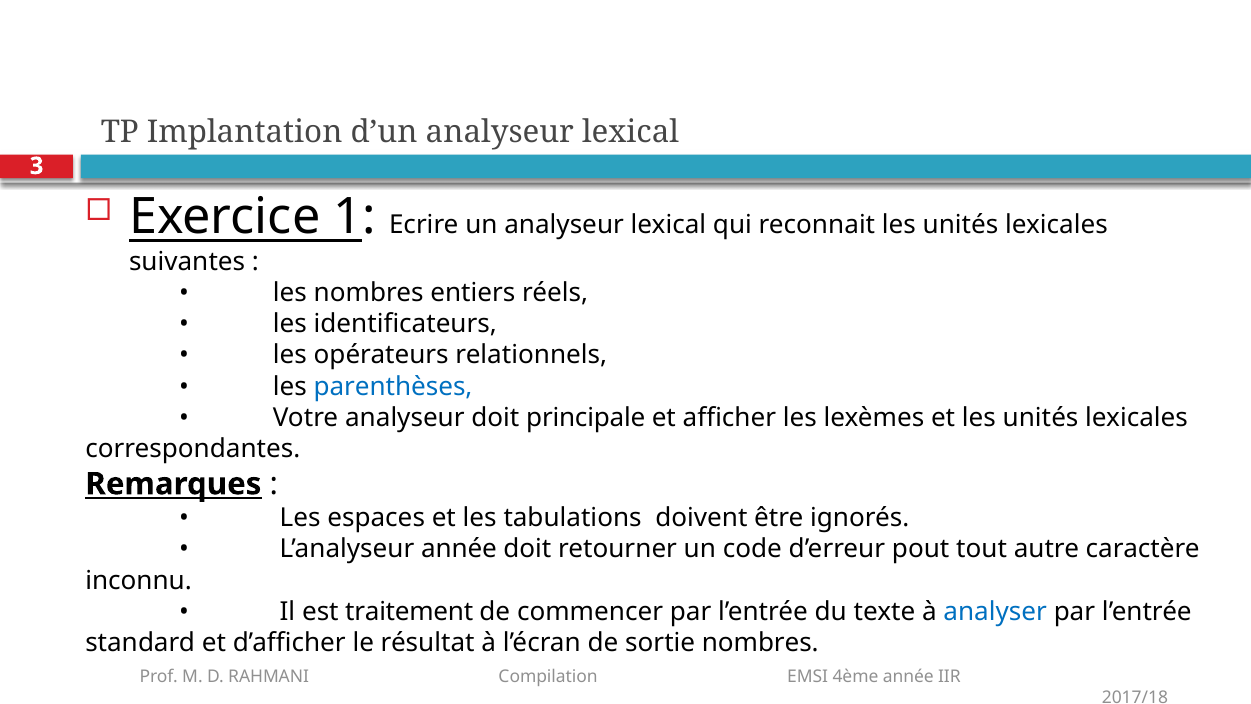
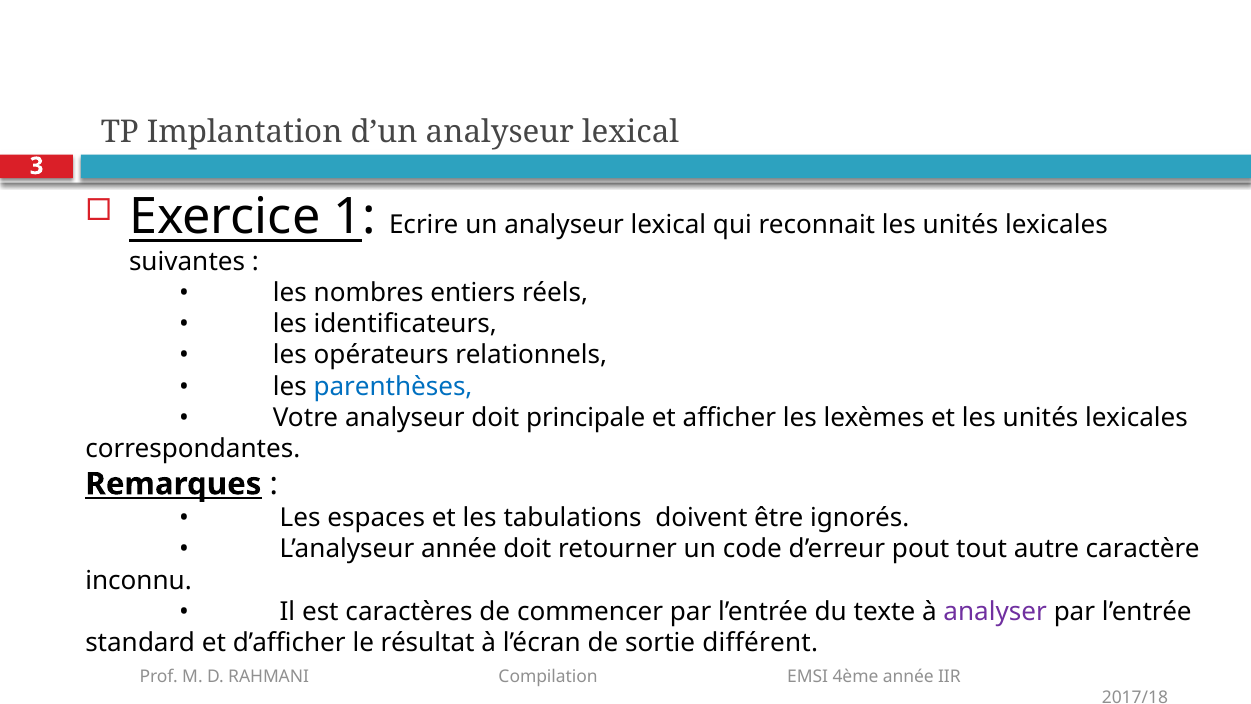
traitement: traitement -> caractères
analyser colour: blue -> purple
sortie nombres: nombres -> différent
